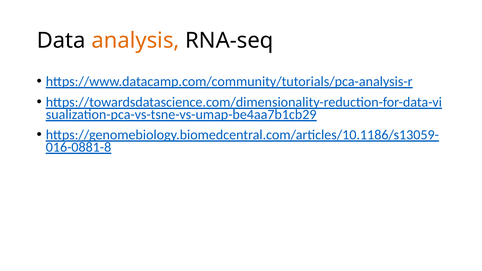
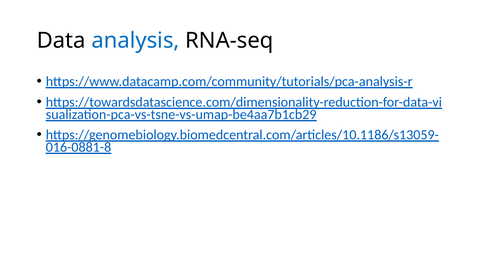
analysis colour: orange -> blue
